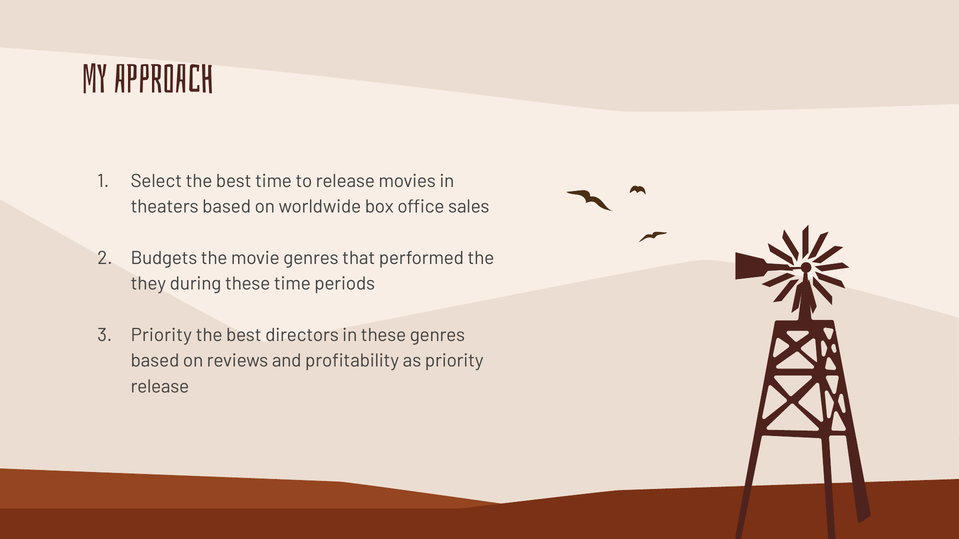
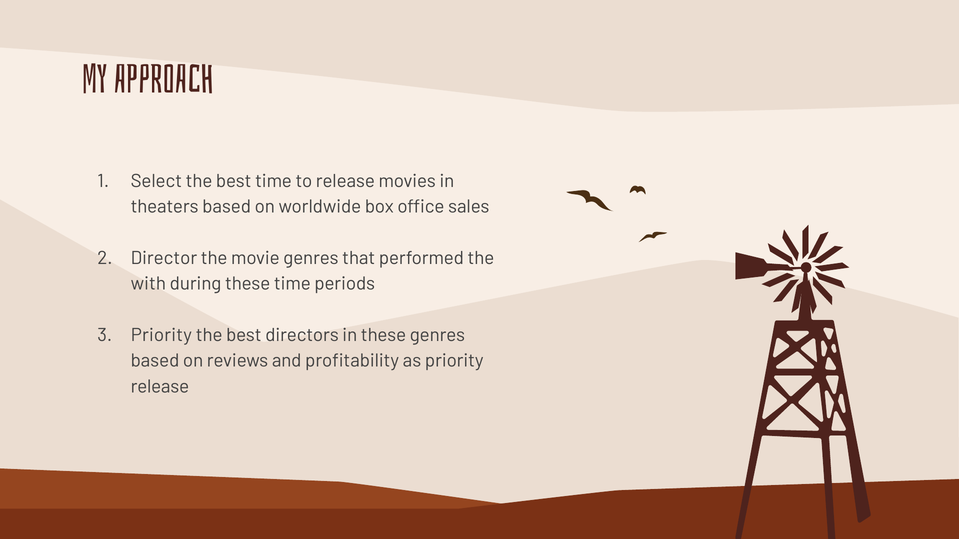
Budgets: Budgets -> Director
they: they -> with
